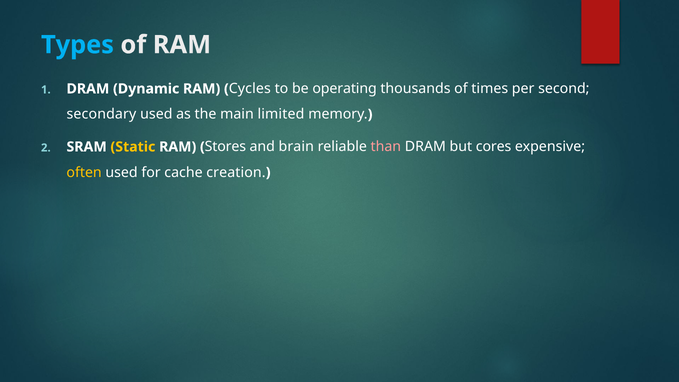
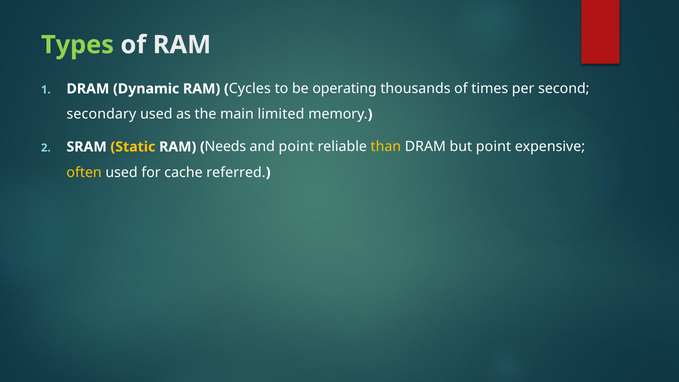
Types colour: light blue -> light green
Stores: Stores -> Needs
and brain: brain -> point
than colour: pink -> yellow
but cores: cores -> point
creation: creation -> referred
